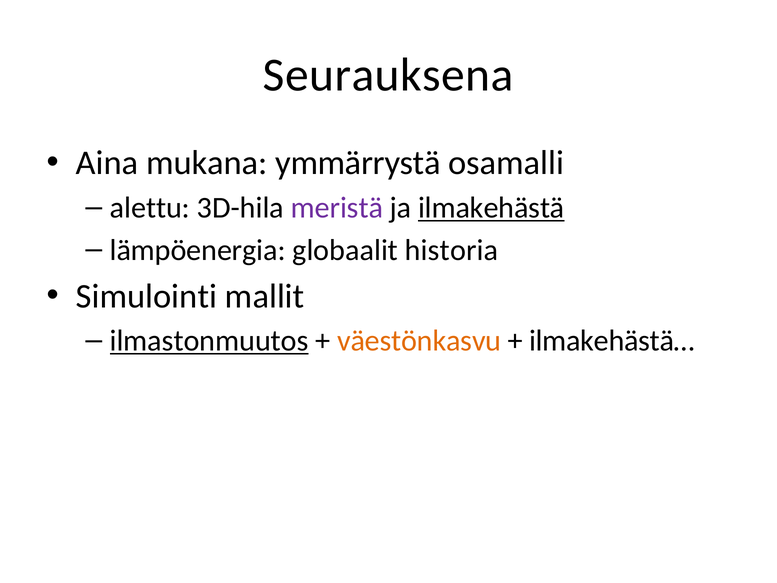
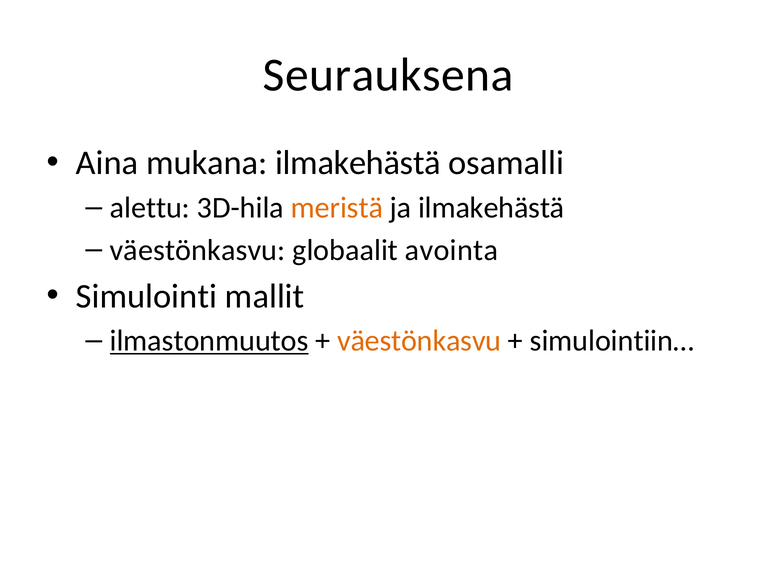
mukana ymmärrystä: ymmärrystä -> ilmakehästä
meristä colour: purple -> orange
ilmakehästä at (491, 208) underline: present -> none
lämpöenergia at (198, 250): lämpöenergia -> väestönkasvu
historia: historia -> avointa
ilmakehästä…: ilmakehästä… -> simulointiin…
